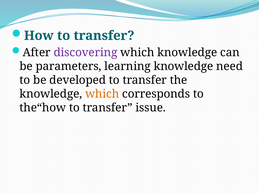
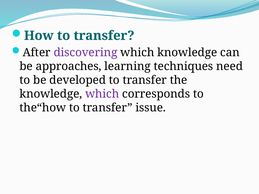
parameters: parameters -> approaches
learning knowledge: knowledge -> techniques
which at (102, 94) colour: orange -> purple
